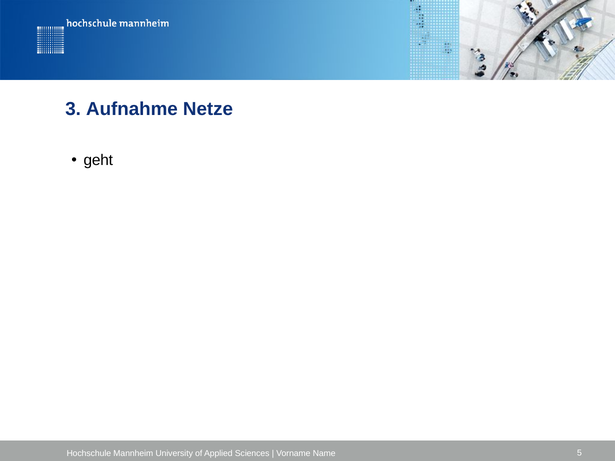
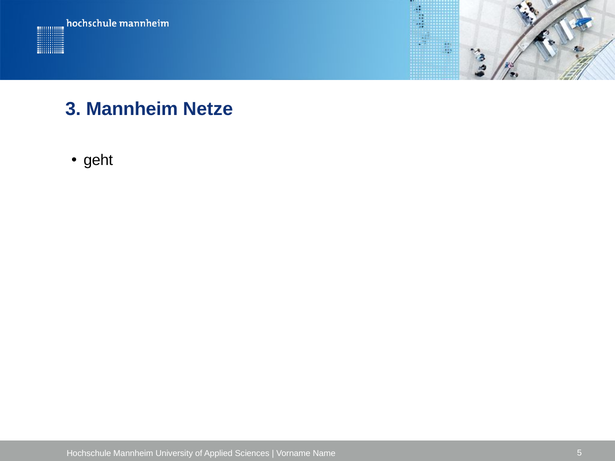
3 Aufnahme: Aufnahme -> Mannheim
